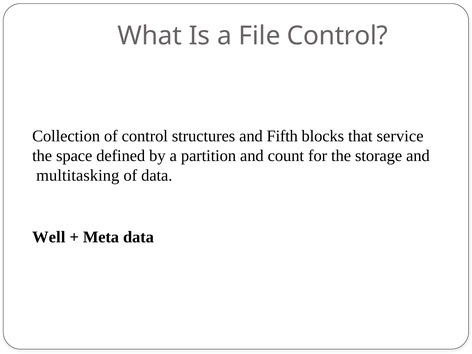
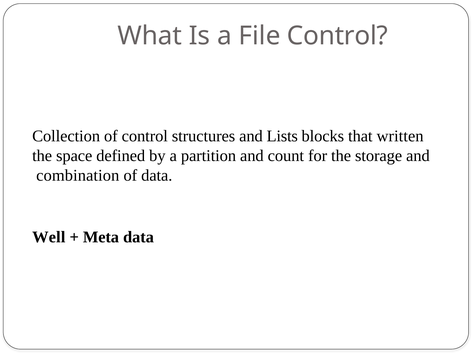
Fifth: Fifth -> Lists
service: service -> written
multitasking: multitasking -> combination
